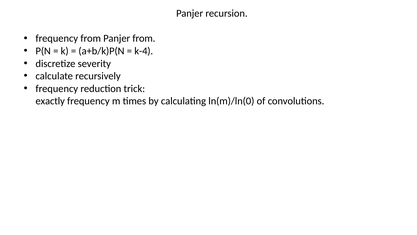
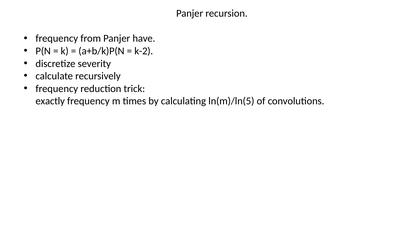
Panjer from: from -> have
k-4: k-4 -> k-2
ln(m)/ln(0: ln(m)/ln(0 -> ln(m)/ln(5
